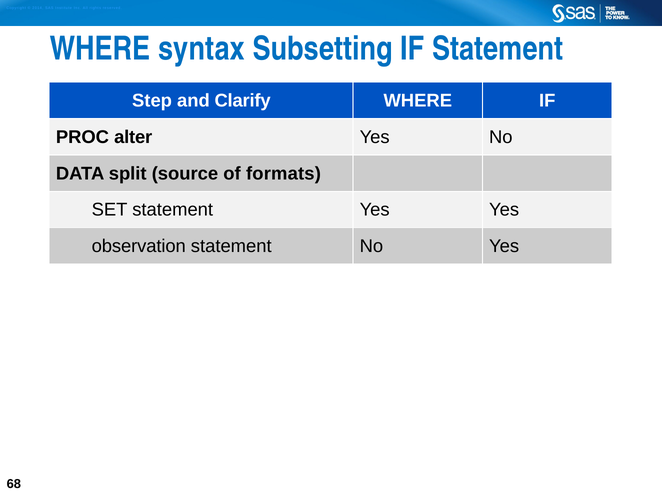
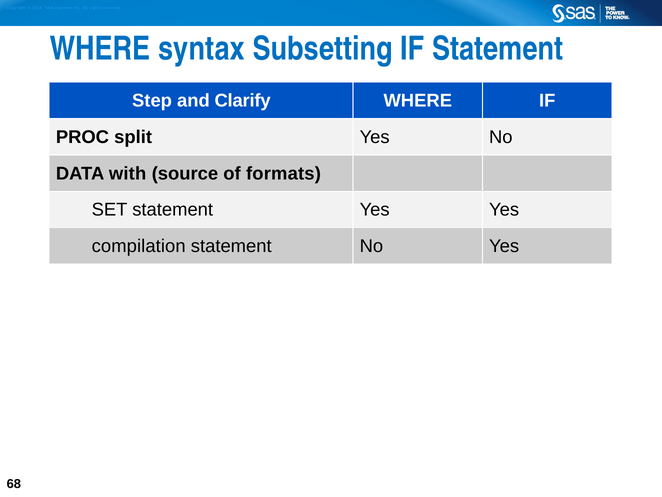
alter: alter -> split
split: split -> with
observation: observation -> compilation
